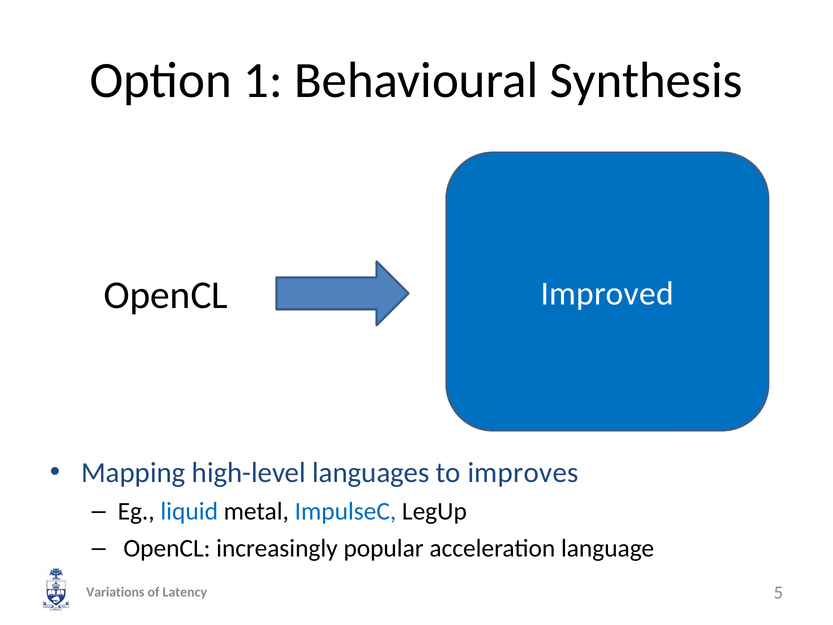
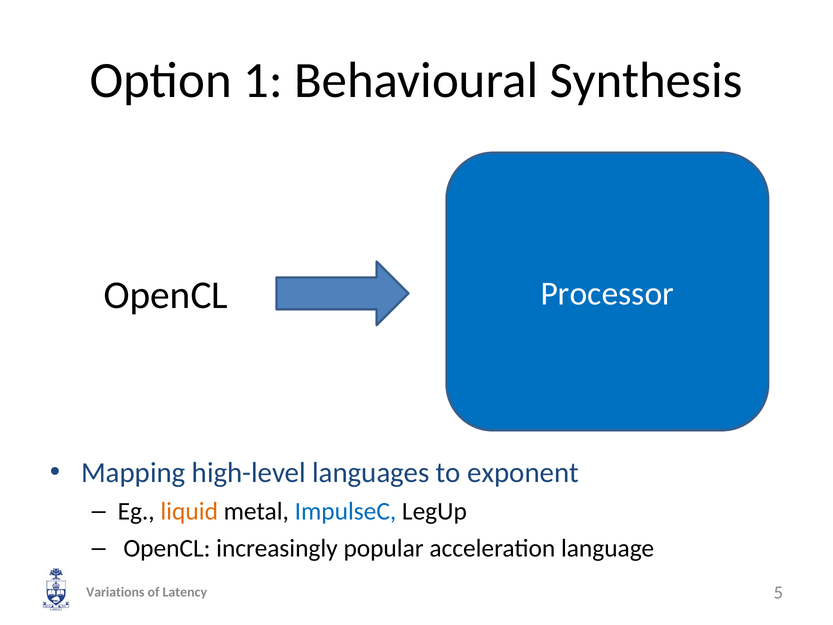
Improved: Improved -> Processor
improves: improves -> exponent
liquid colour: blue -> orange
